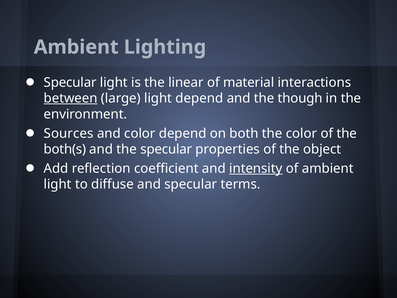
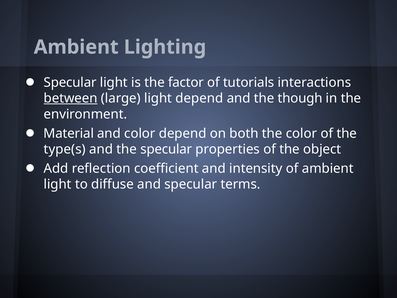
linear: linear -> factor
material: material -> tutorials
Sources: Sources -> Material
both(s: both(s -> type(s
intensity underline: present -> none
